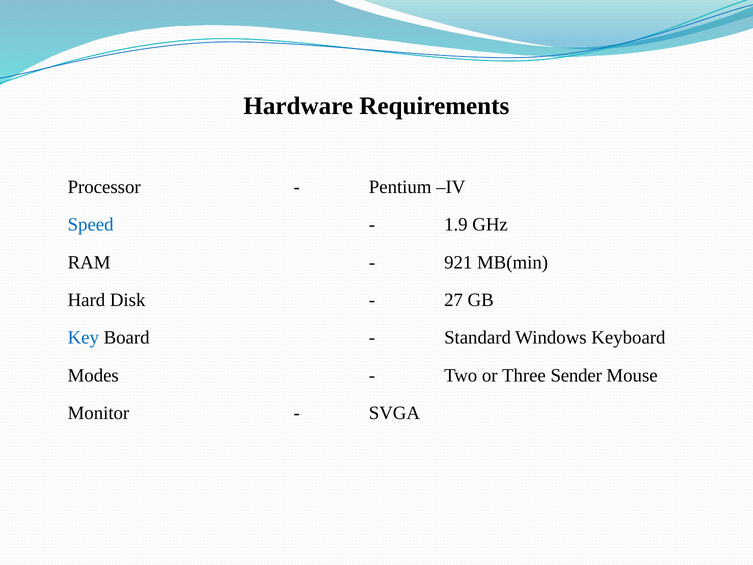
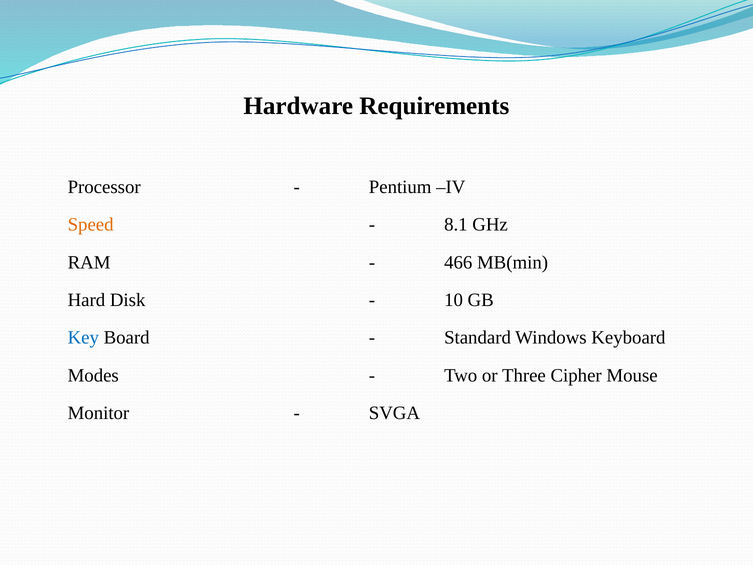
Speed colour: blue -> orange
1.9: 1.9 -> 8.1
921: 921 -> 466
27: 27 -> 10
Sender: Sender -> Cipher
